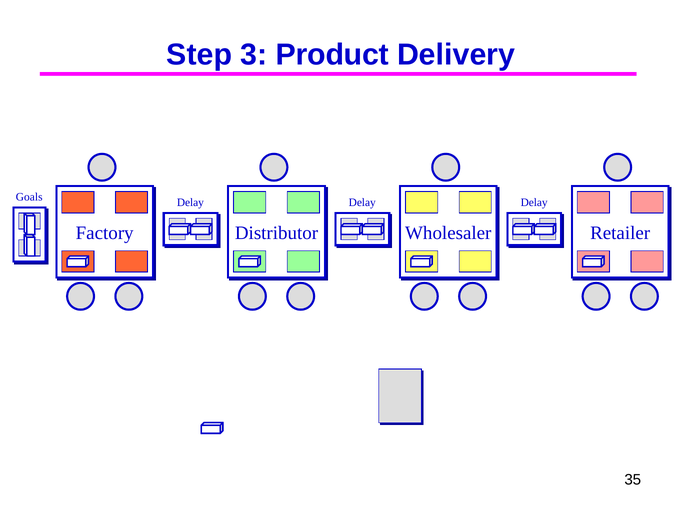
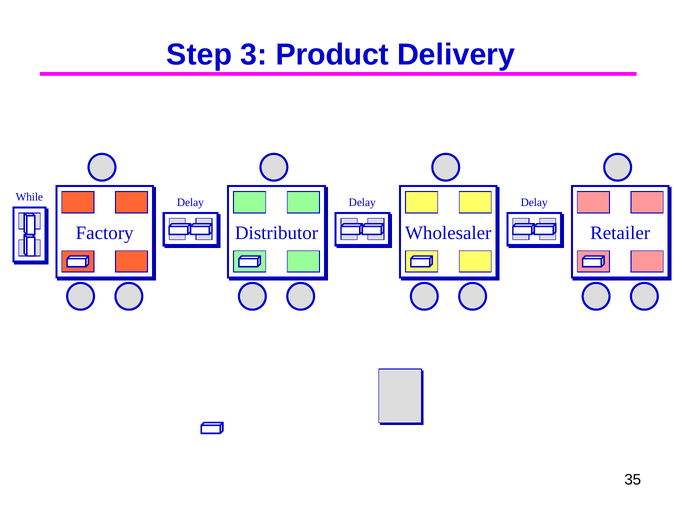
Goals: Goals -> While
